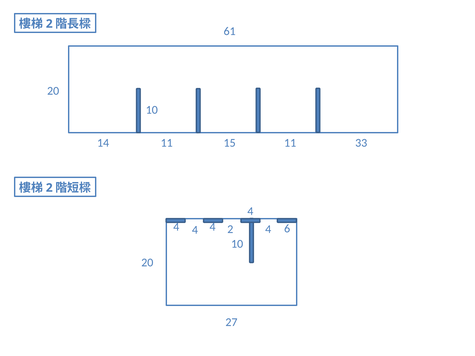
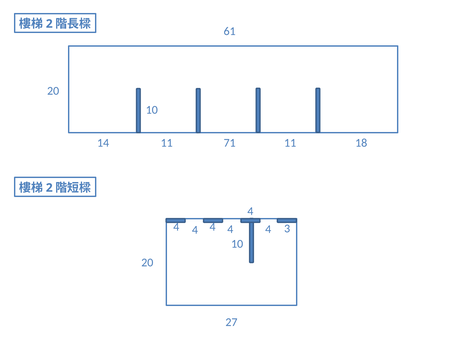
15: 15 -> 71
33: 33 -> 18
2 at (230, 230): 2 -> 4
6: 6 -> 3
